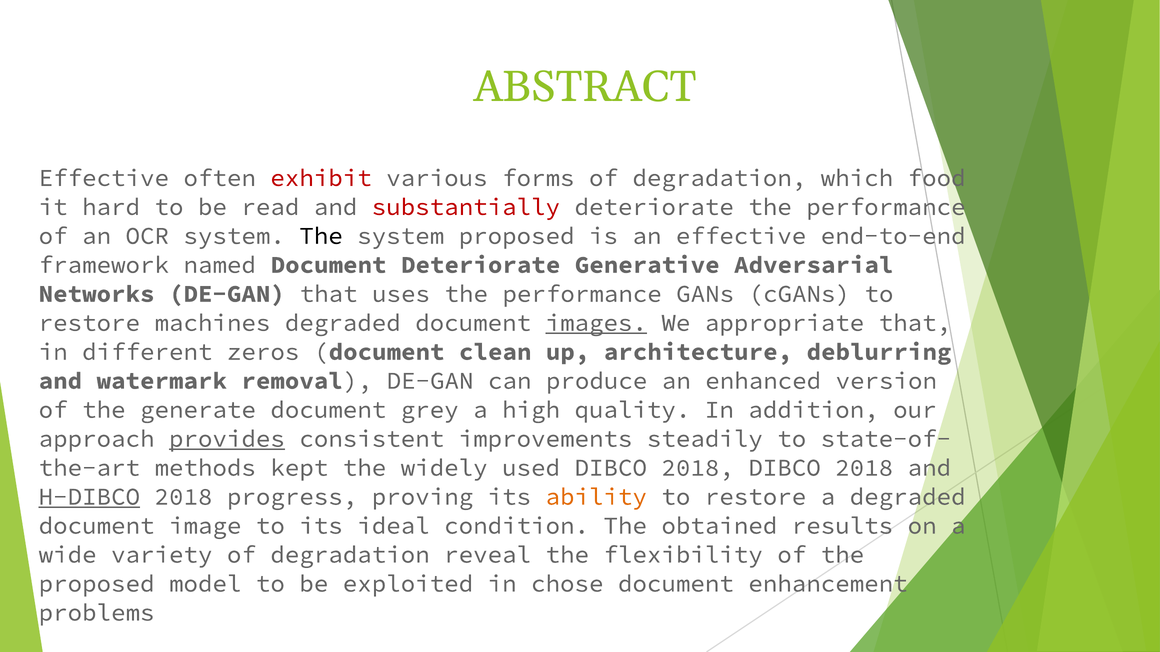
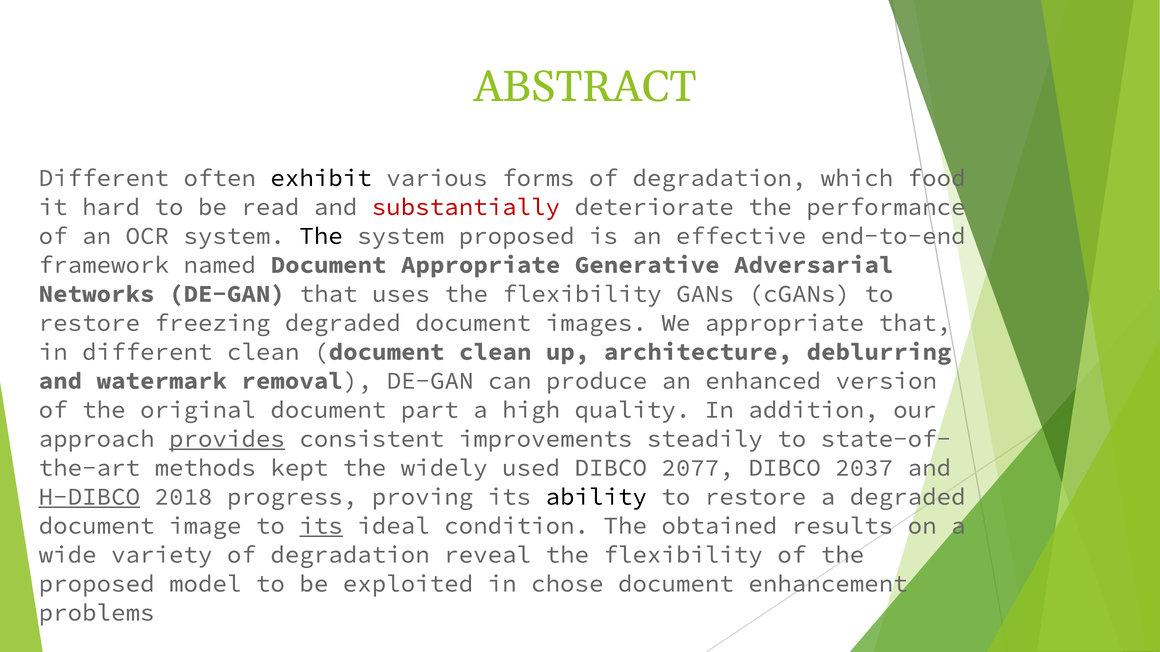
Effective at (104, 178): Effective -> Different
exhibit colour: red -> black
Document Deteriorate: Deteriorate -> Appropriate
uses the performance: performance -> flexibility
machines: machines -> freezing
images underline: present -> none
different zeros: zeros -> clean
generate: generate -> original
grey: grey -> part
used DIBCO 2018: 2018 -> 2077
2018 at (864, 468): 2018 -> 2037
ability colour: orange -> black
its at (321, 526) underline: none -> present
